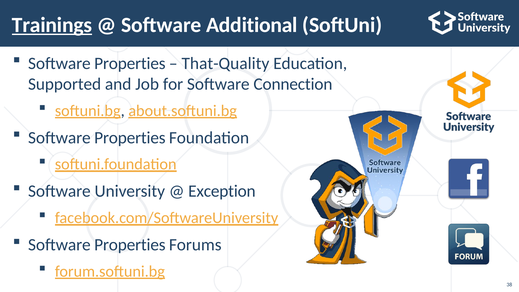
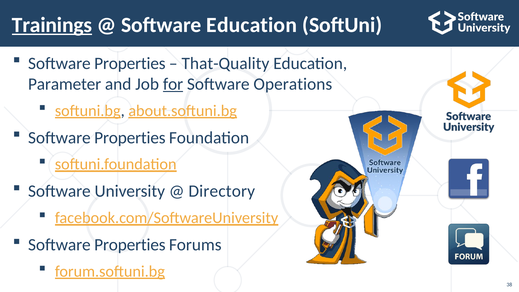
Software Additional: Additional -> Education
Supported: Supported -> Parameter
for underline: none -> present
Connection: Connection -> Operations
Exception: Exception -> Directory
